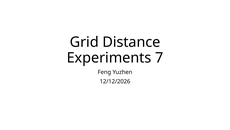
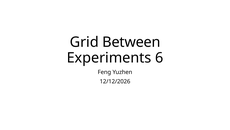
Distance: Distance -> Between
7: 7 -> 6
